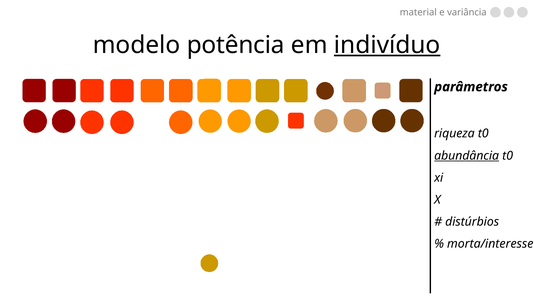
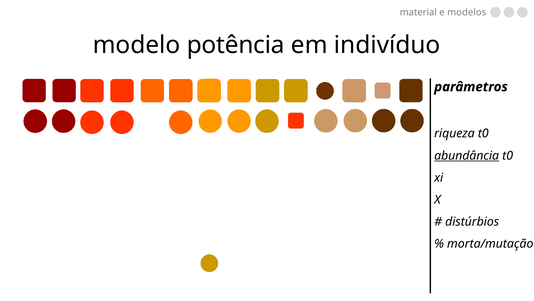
variância: variância -> modelos
indivíduo underline: present -> none
morta/interesse: morta/interesse -> morta/mutação
